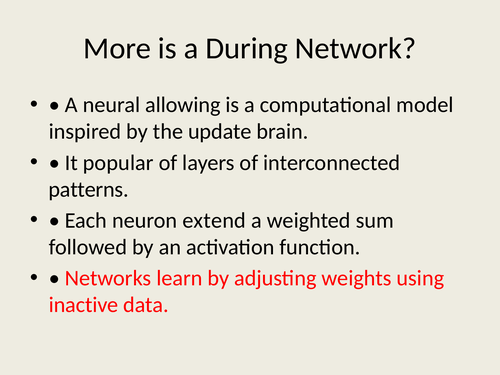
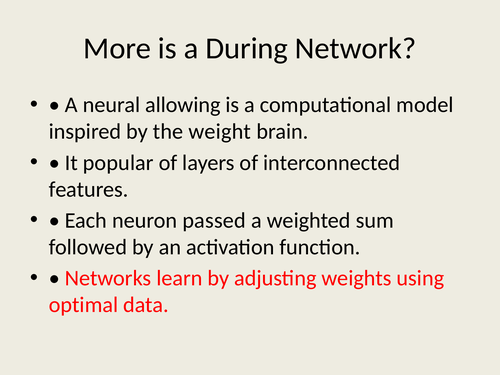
update: update -> weight
patterns: patterns -> features
extend: extend -> passed
inactive: inactive -> optimal
